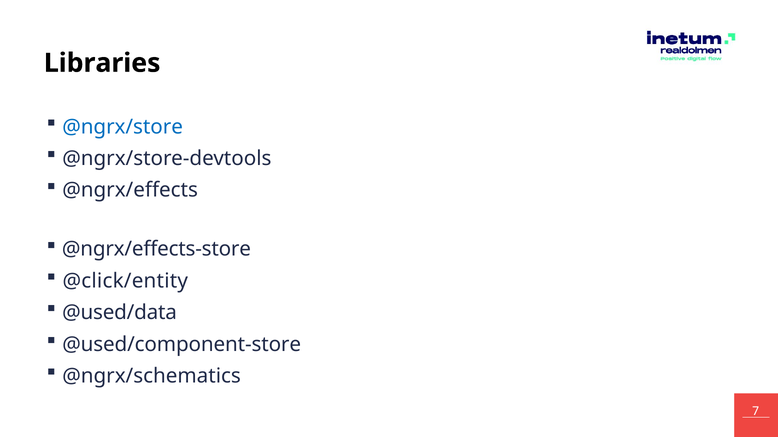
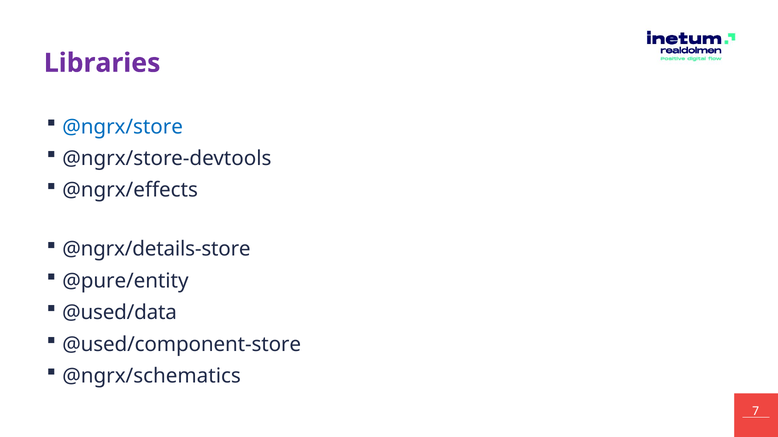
Libraries colour: black -> purple
@ngrx/effects-store: @ngrx/effects-store -> @ngrx/details-store
@click/entity: @click/entity -> @pure/entity
